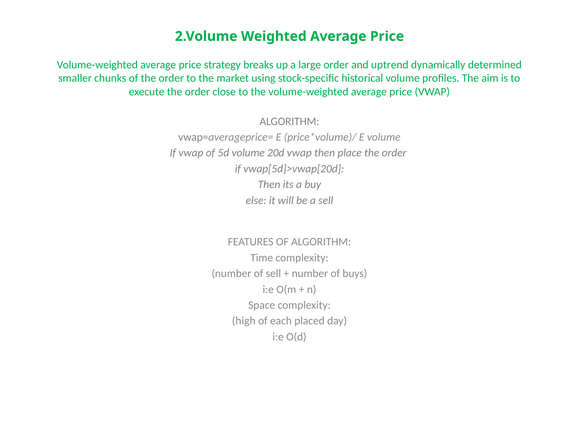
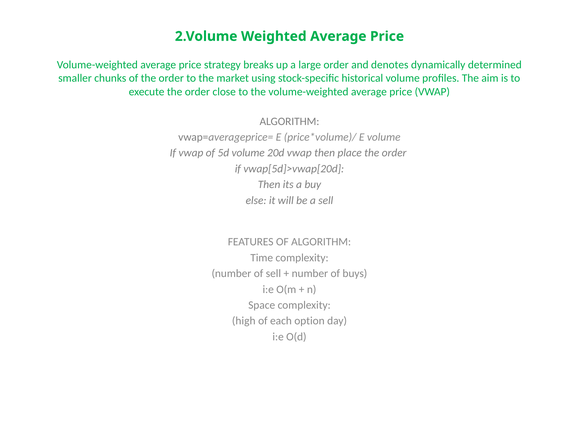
uptrend: uptrend -> denotes
placed: placed -> option
